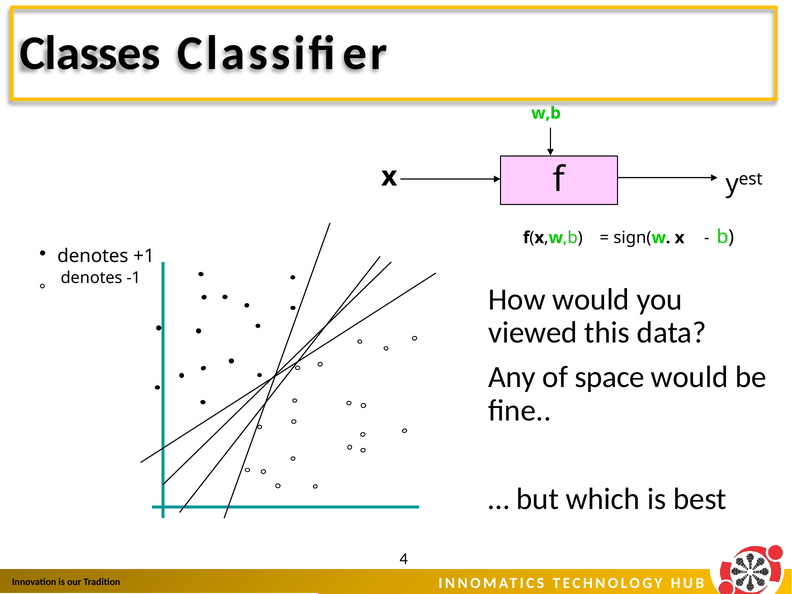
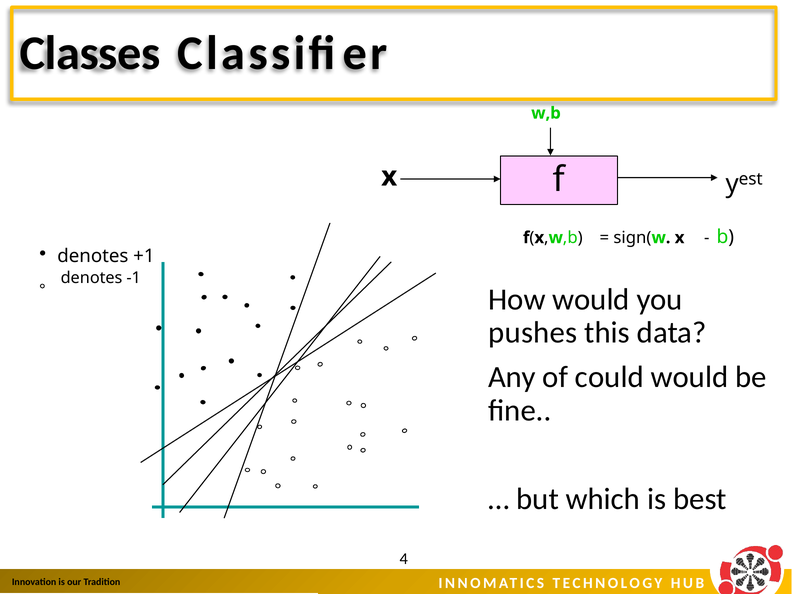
viewed: viewed -> pushes
space: space -> could
